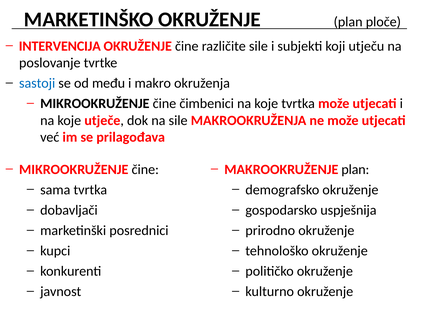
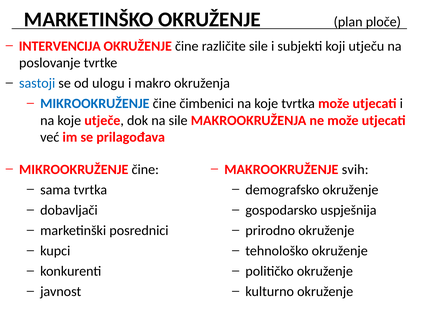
među: među -> ulogu
MIKROOKRUŽENJE at (95, 104) colour: black -> blue
MAKROOKRUŽENJE plan: plan -> svih
